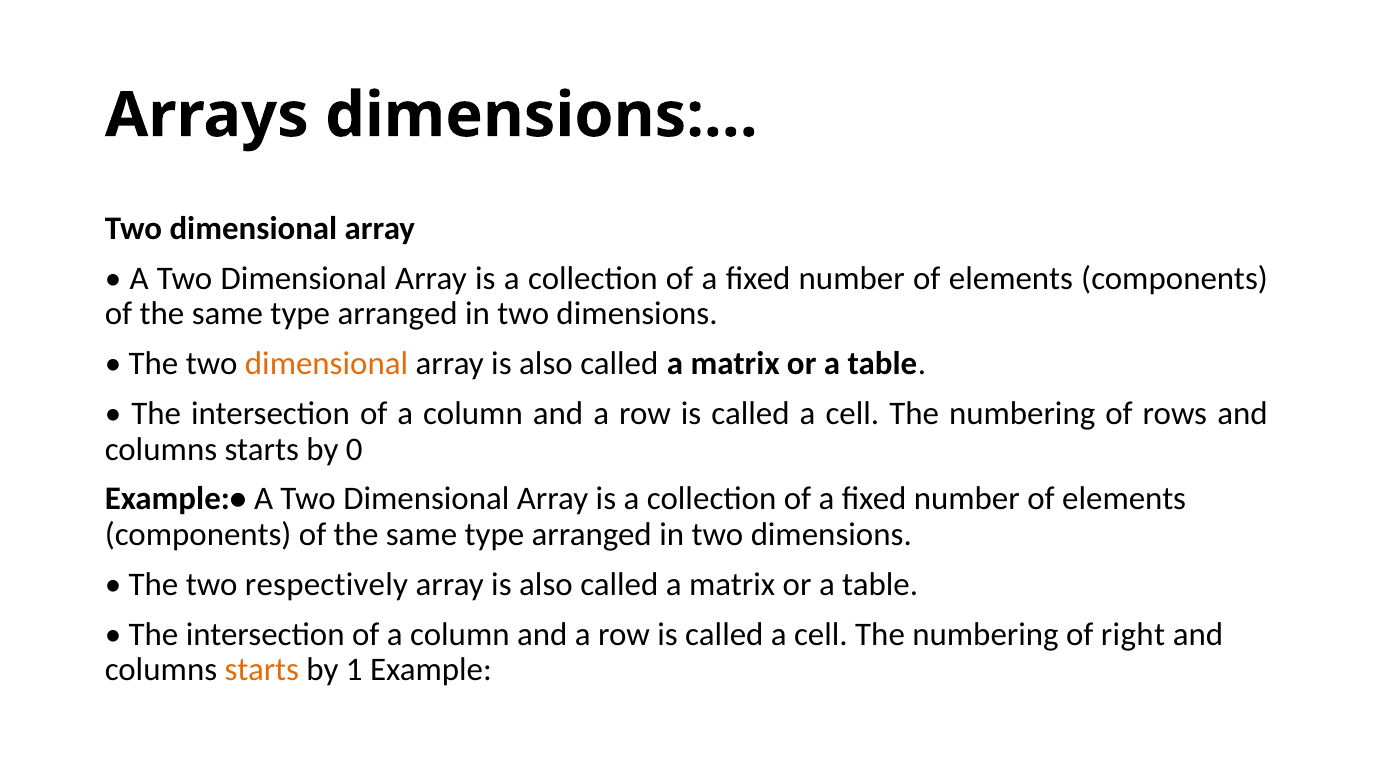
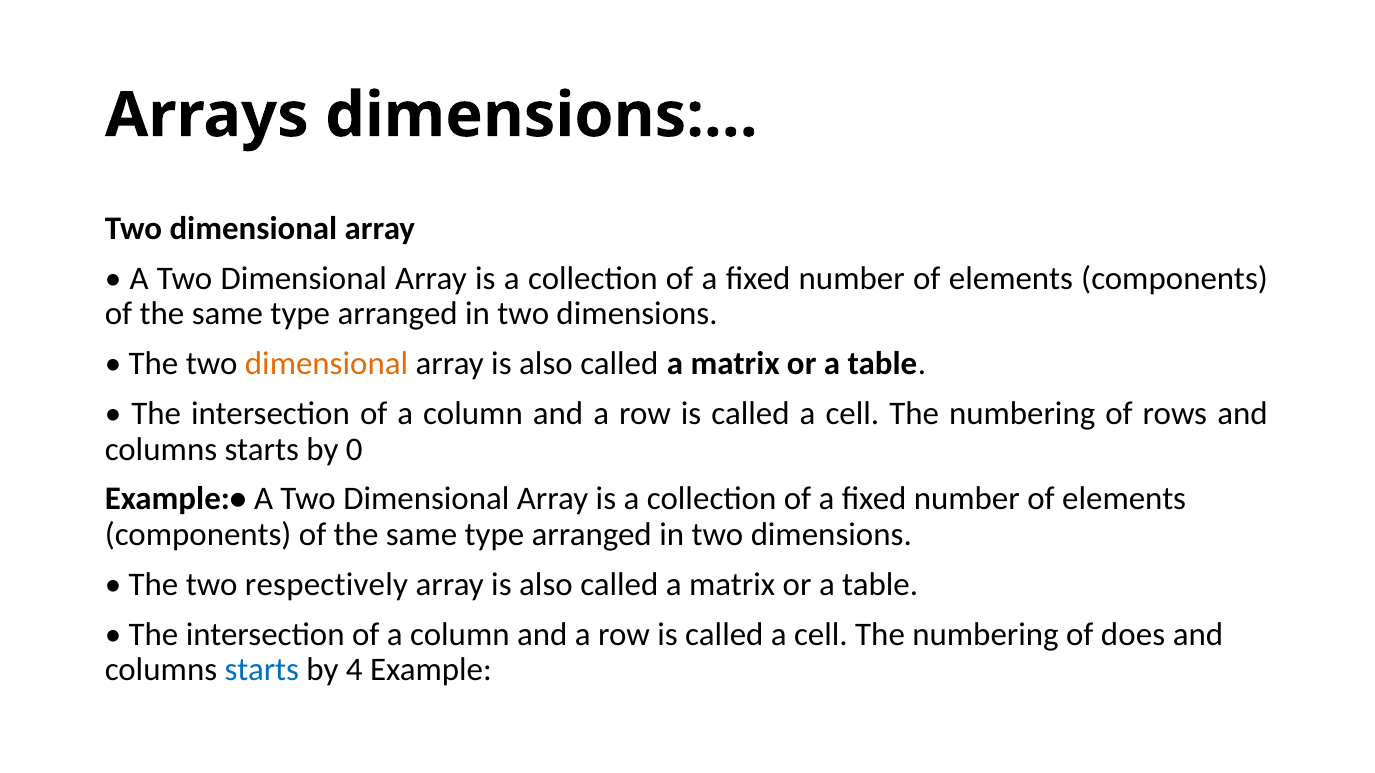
right: right -> does
starts at (262, 670) colour: orange -> blue
1: 1 -> 4
